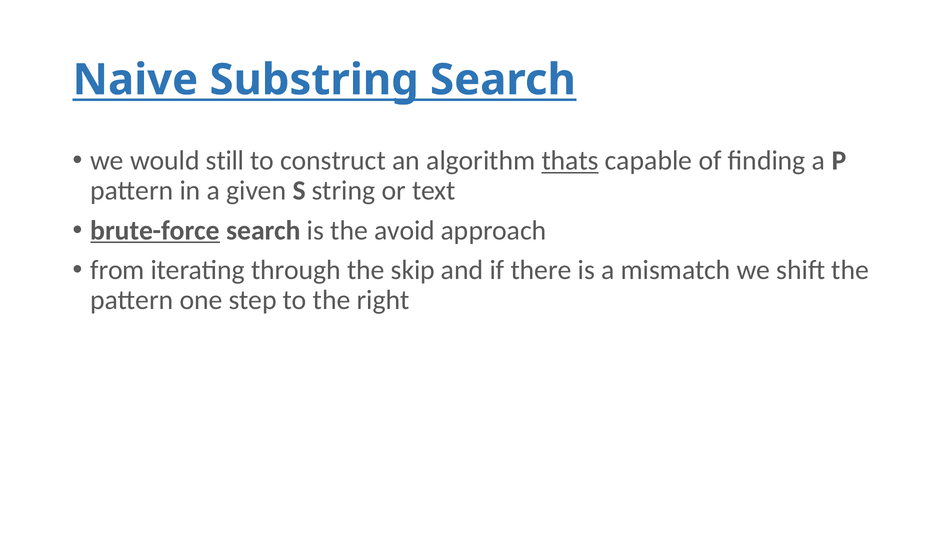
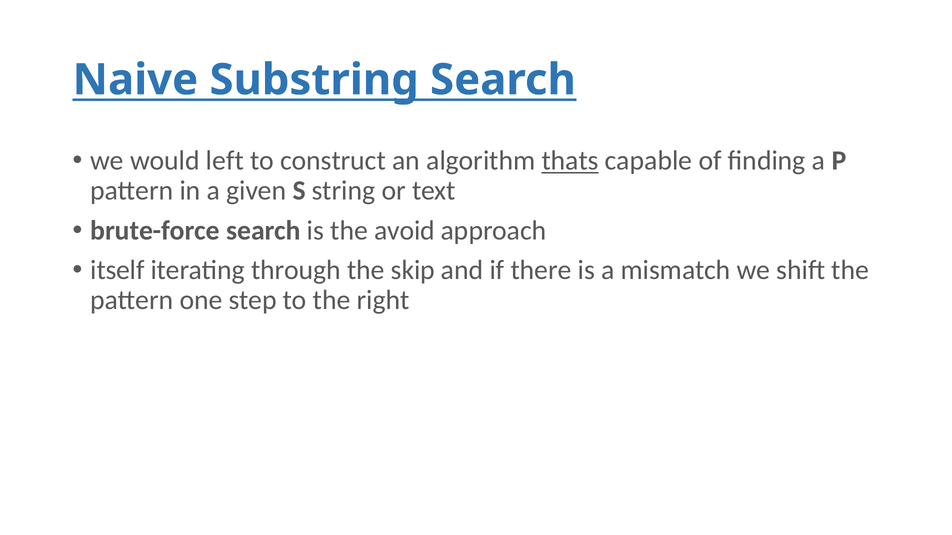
still: still -> left
brute-force underline: present -> none
from: from -> itself
